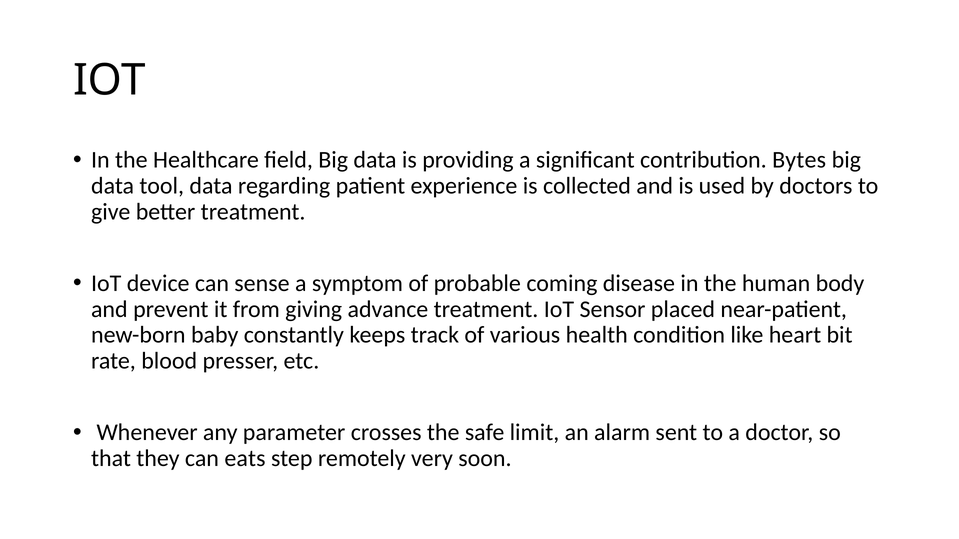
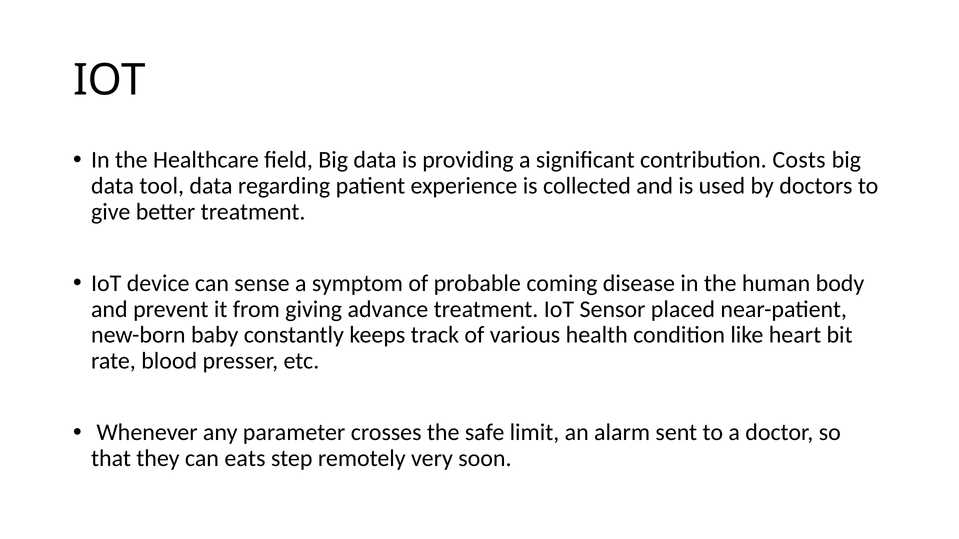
Bytes: Bytes -> Costs
